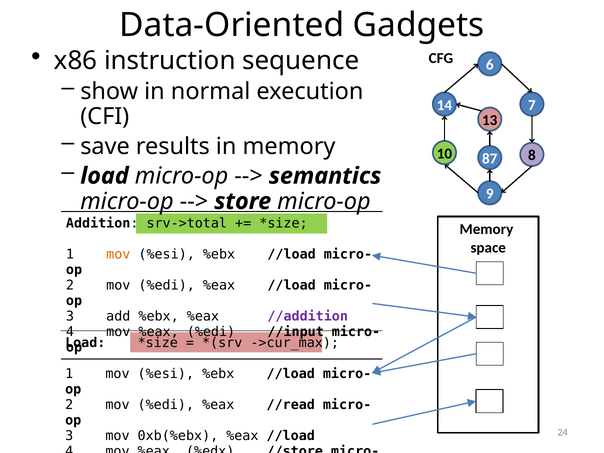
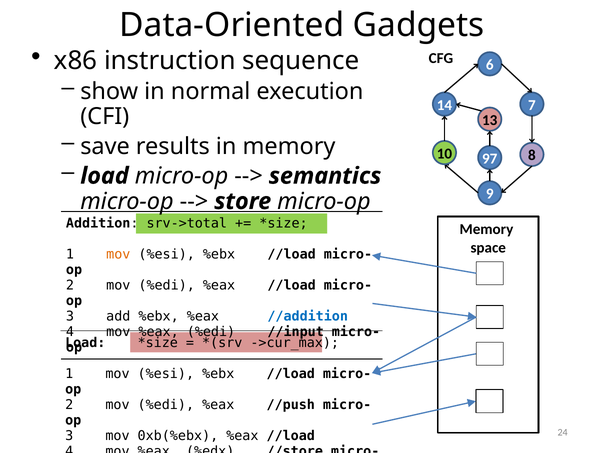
87: 87 -> 97
//addition colour: purple -> blue
//read: //read -> //push
